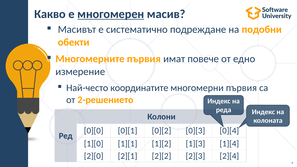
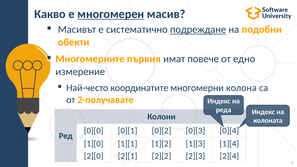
подреждане underline: none -> present
многомерни първия: първия -> колона
2-решението: 2-решението -> 2-получавате
